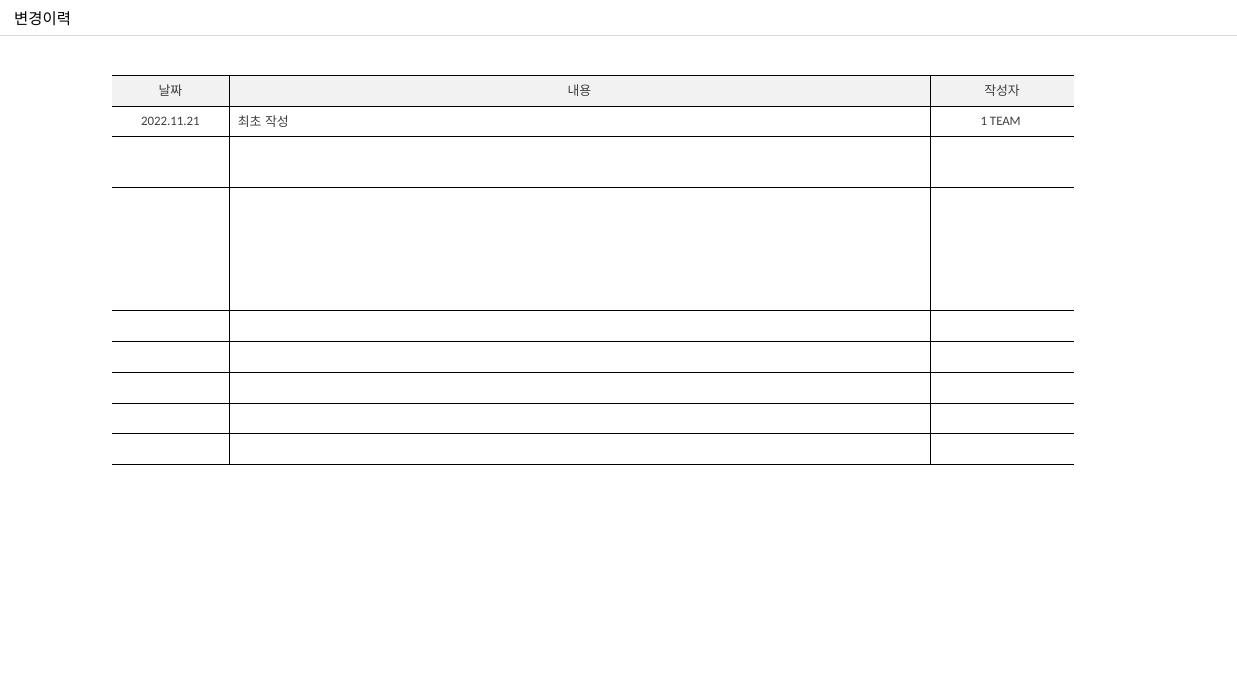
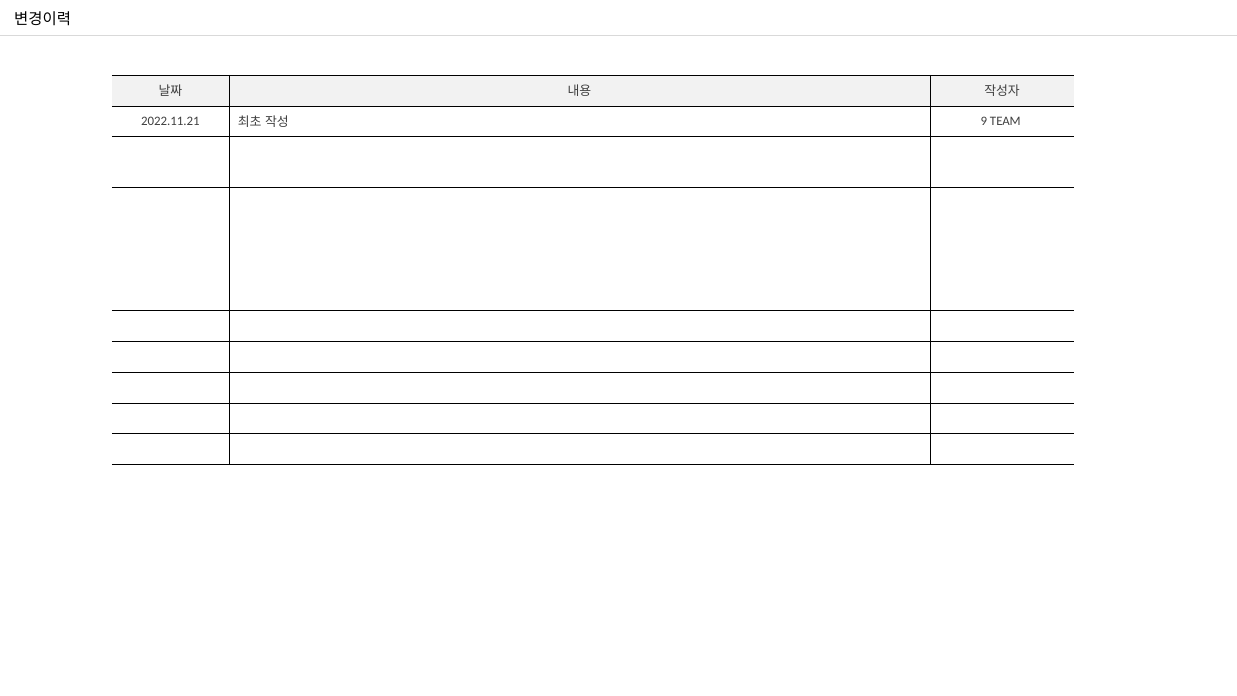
1: 1 -> 9
